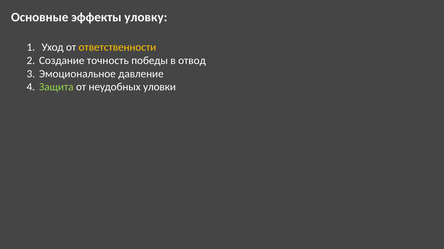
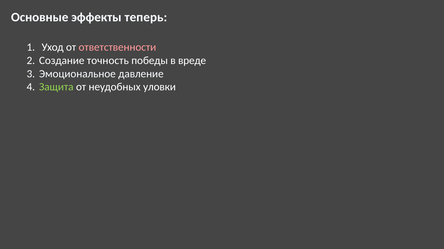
уловку: уловку -> теперь
ответственности colour: yellow -> pink
отвод: отвод -> вреде
